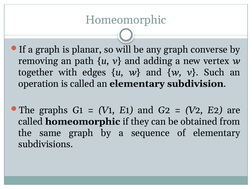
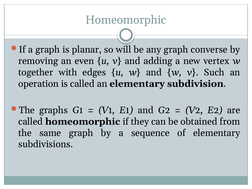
path: path -> even
